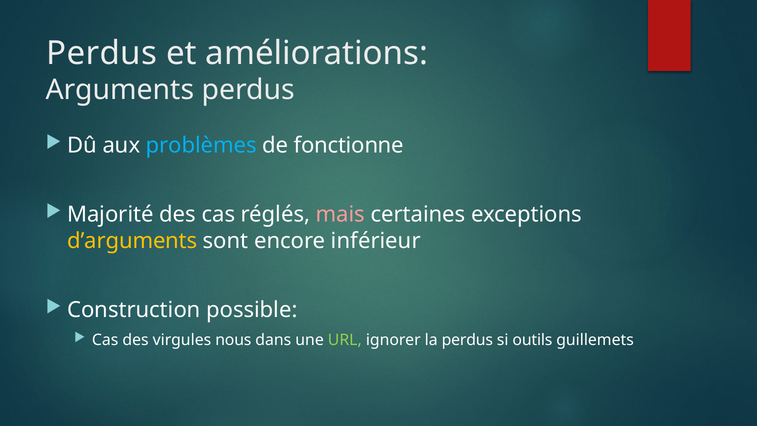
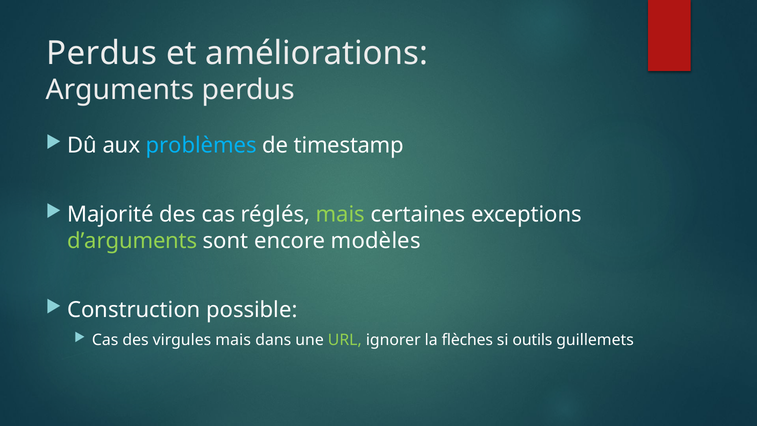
fonctionne: fonctionne -> timestamp
mais at (340, 214) colour: pink -> light green
d’arguments colour: yellow -> light green
inférieur: inférieur -> modèles
virgules nous: nous -> mais
la perdus: perdus -> flèches
